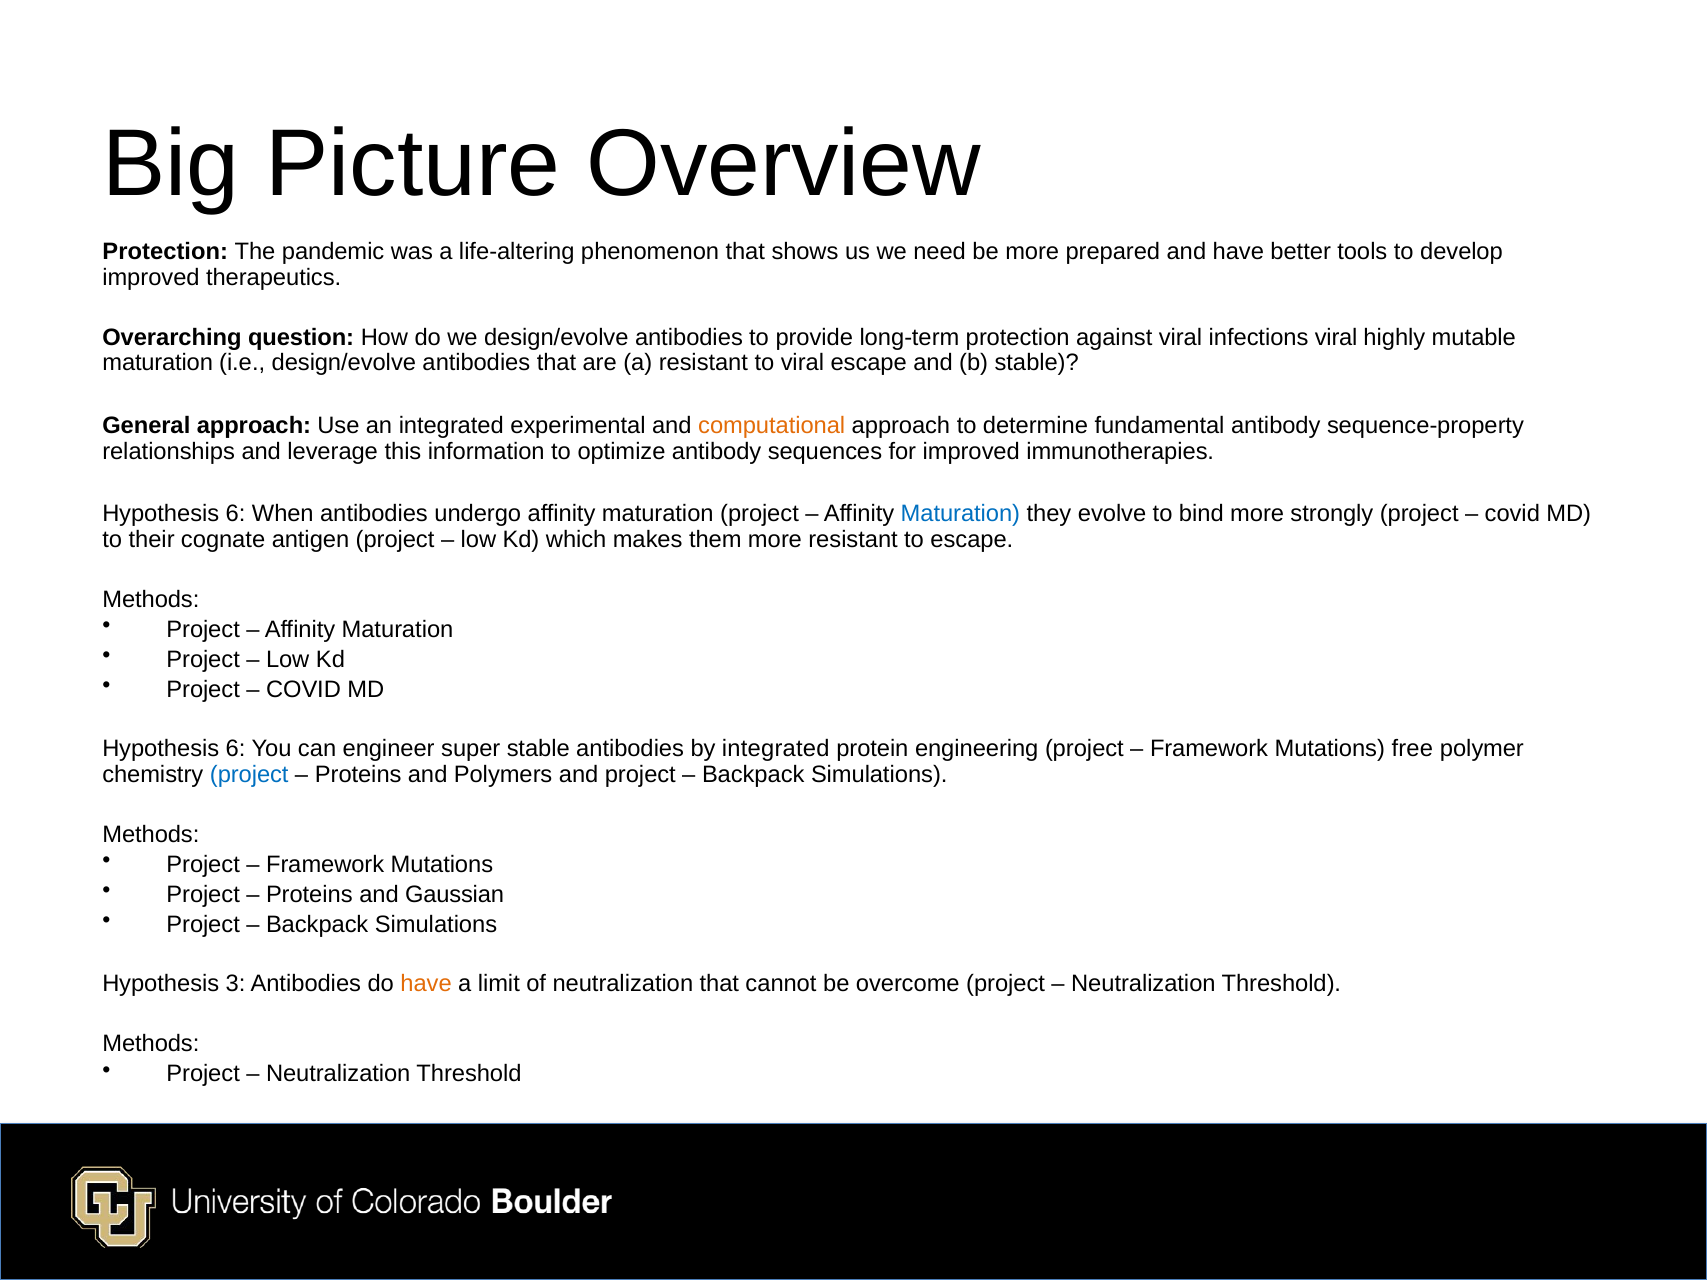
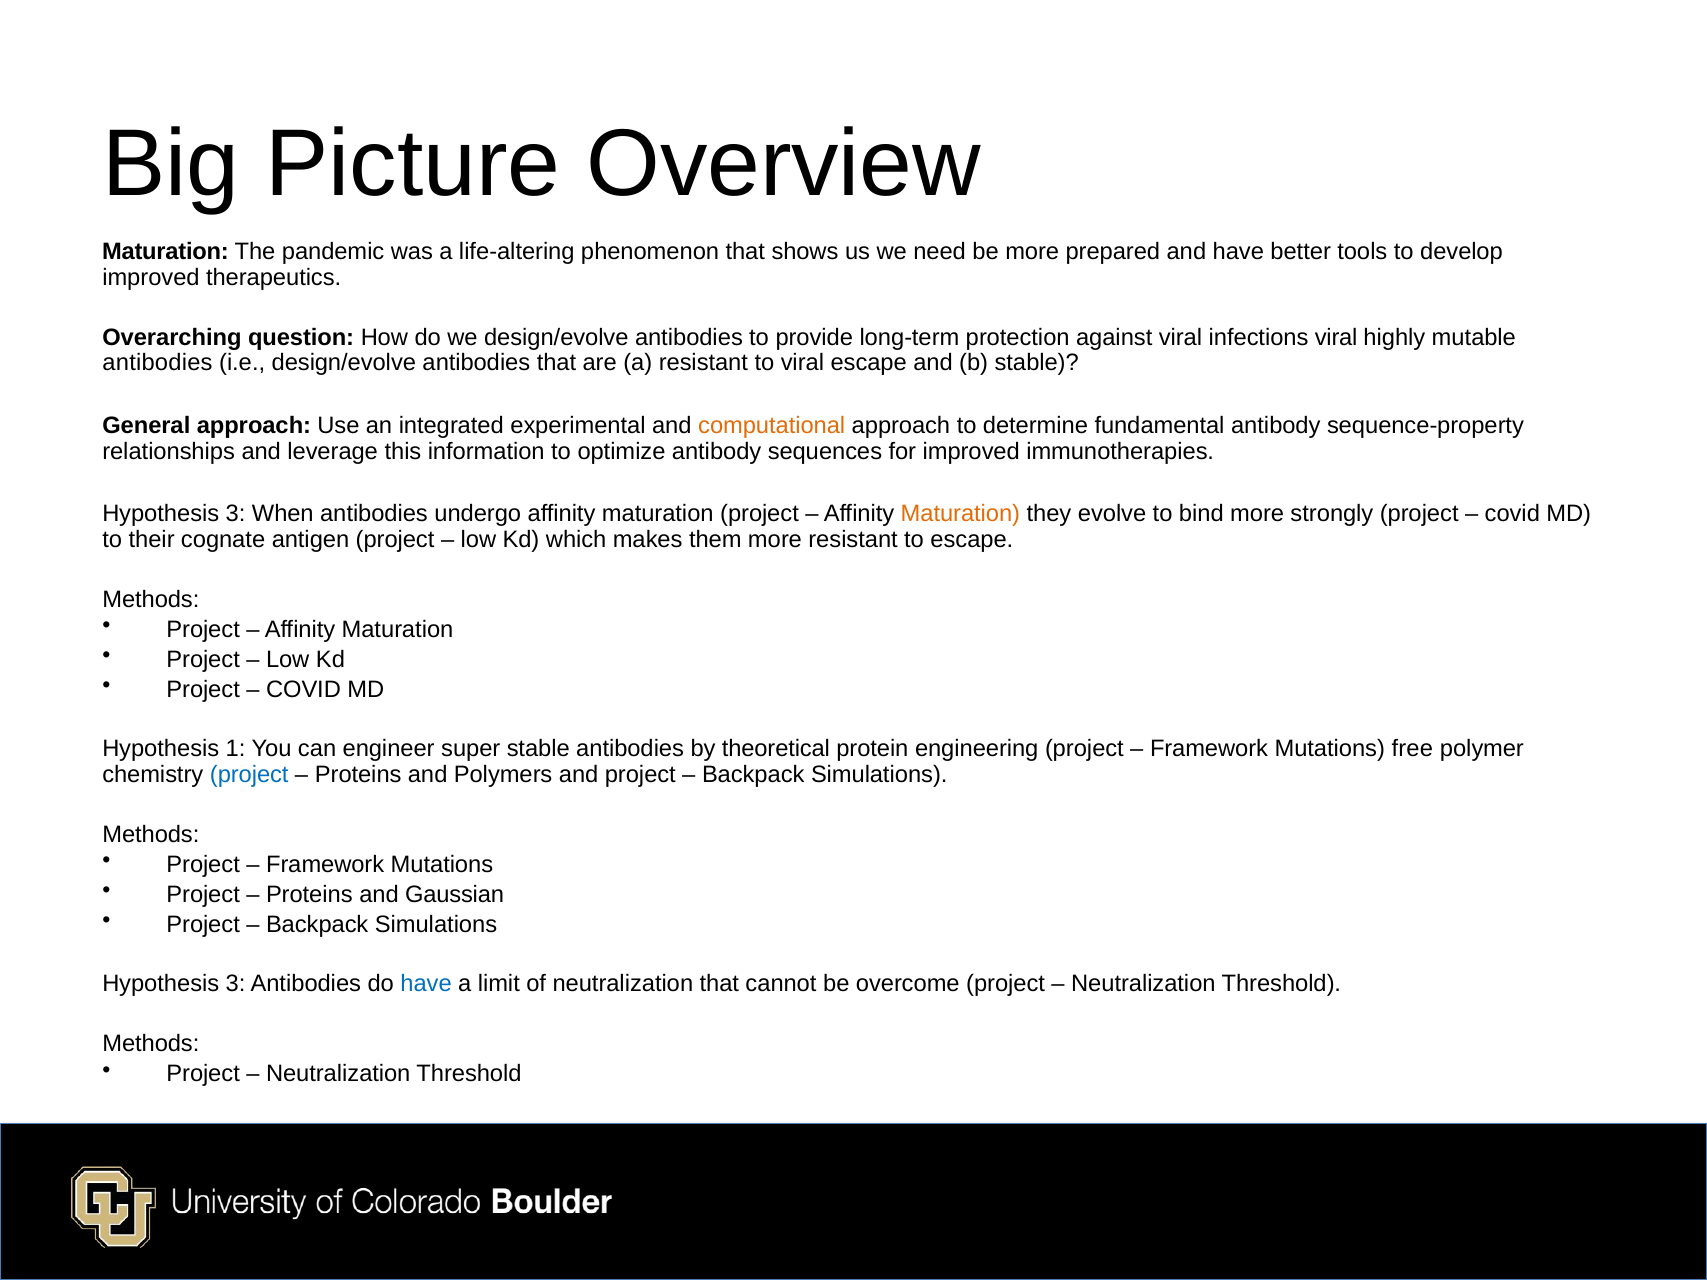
Protection at (165, 252): Protection -> Maturation
maturation at (158, 363): maturation -> antibodies
6 at (235, 514): 6 -> 3
Maturation at (960, 514) colour: blue -> orange
6 at (235, 749): 6 -> 1
by integrated: integrated -> theoretical
have at (426, 984) colour: orange -> blue
